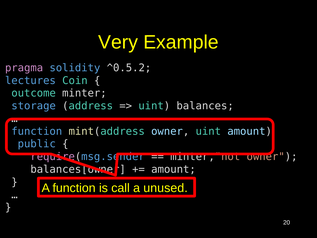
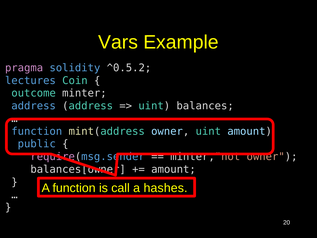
Very: Very -> Vars
storage at (34, 106): storage -> address
unused: unused -> hashes
